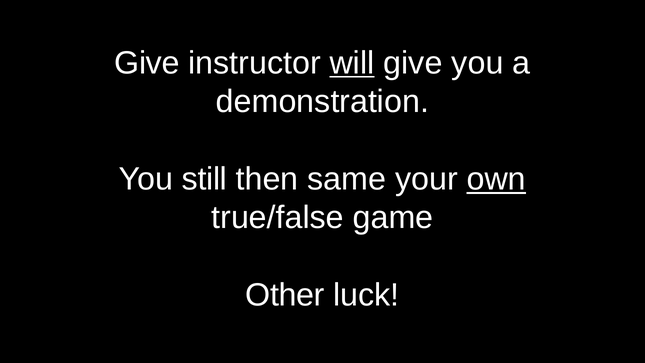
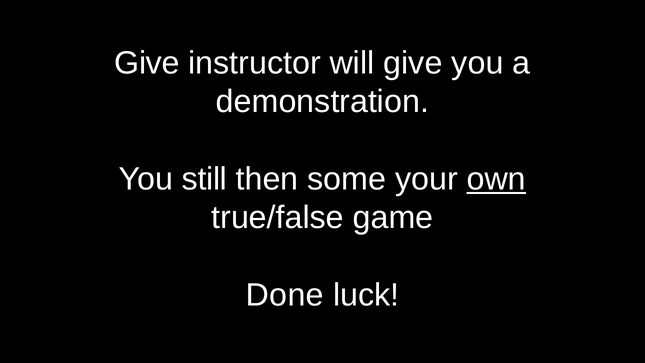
will underline: present -> none
same: same -> some
Other: Other -> Done
